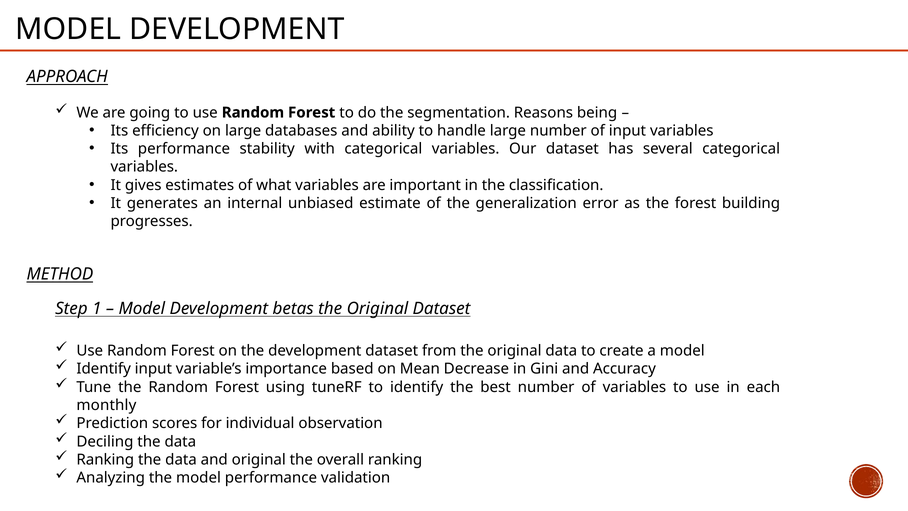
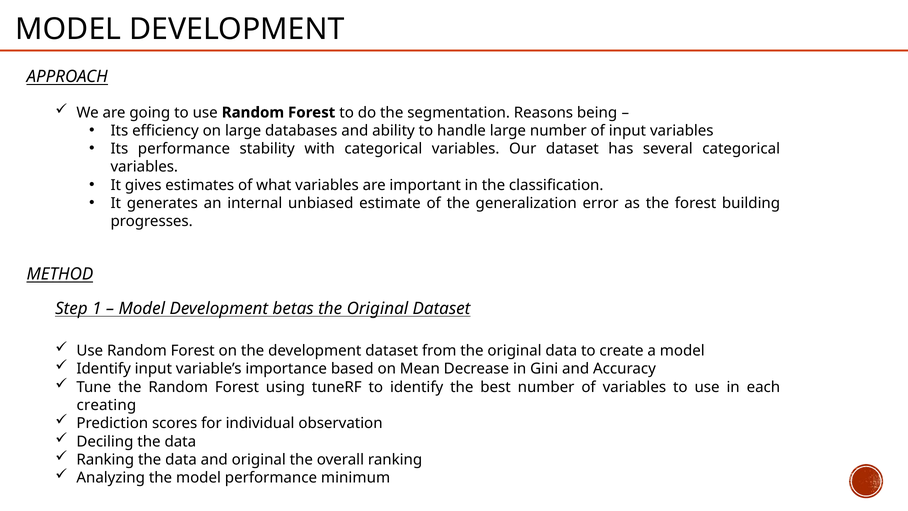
monthly: monthly -> creating
validation: validation -> minimum
